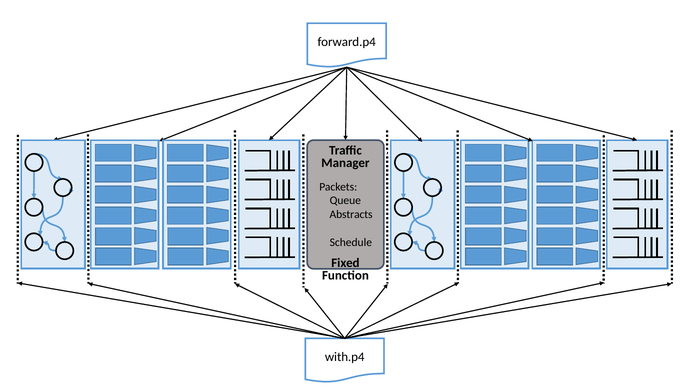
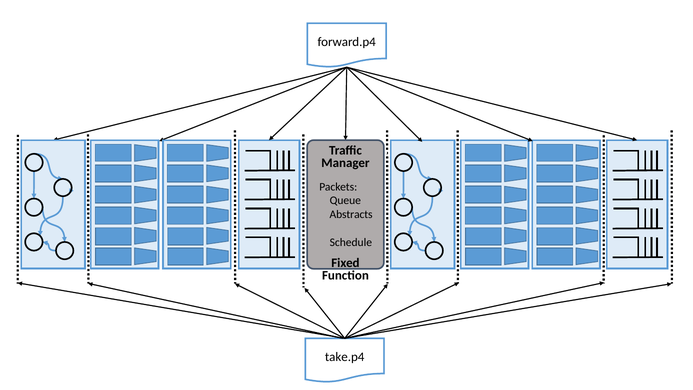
with.p4: with.p4 -> take.p4
